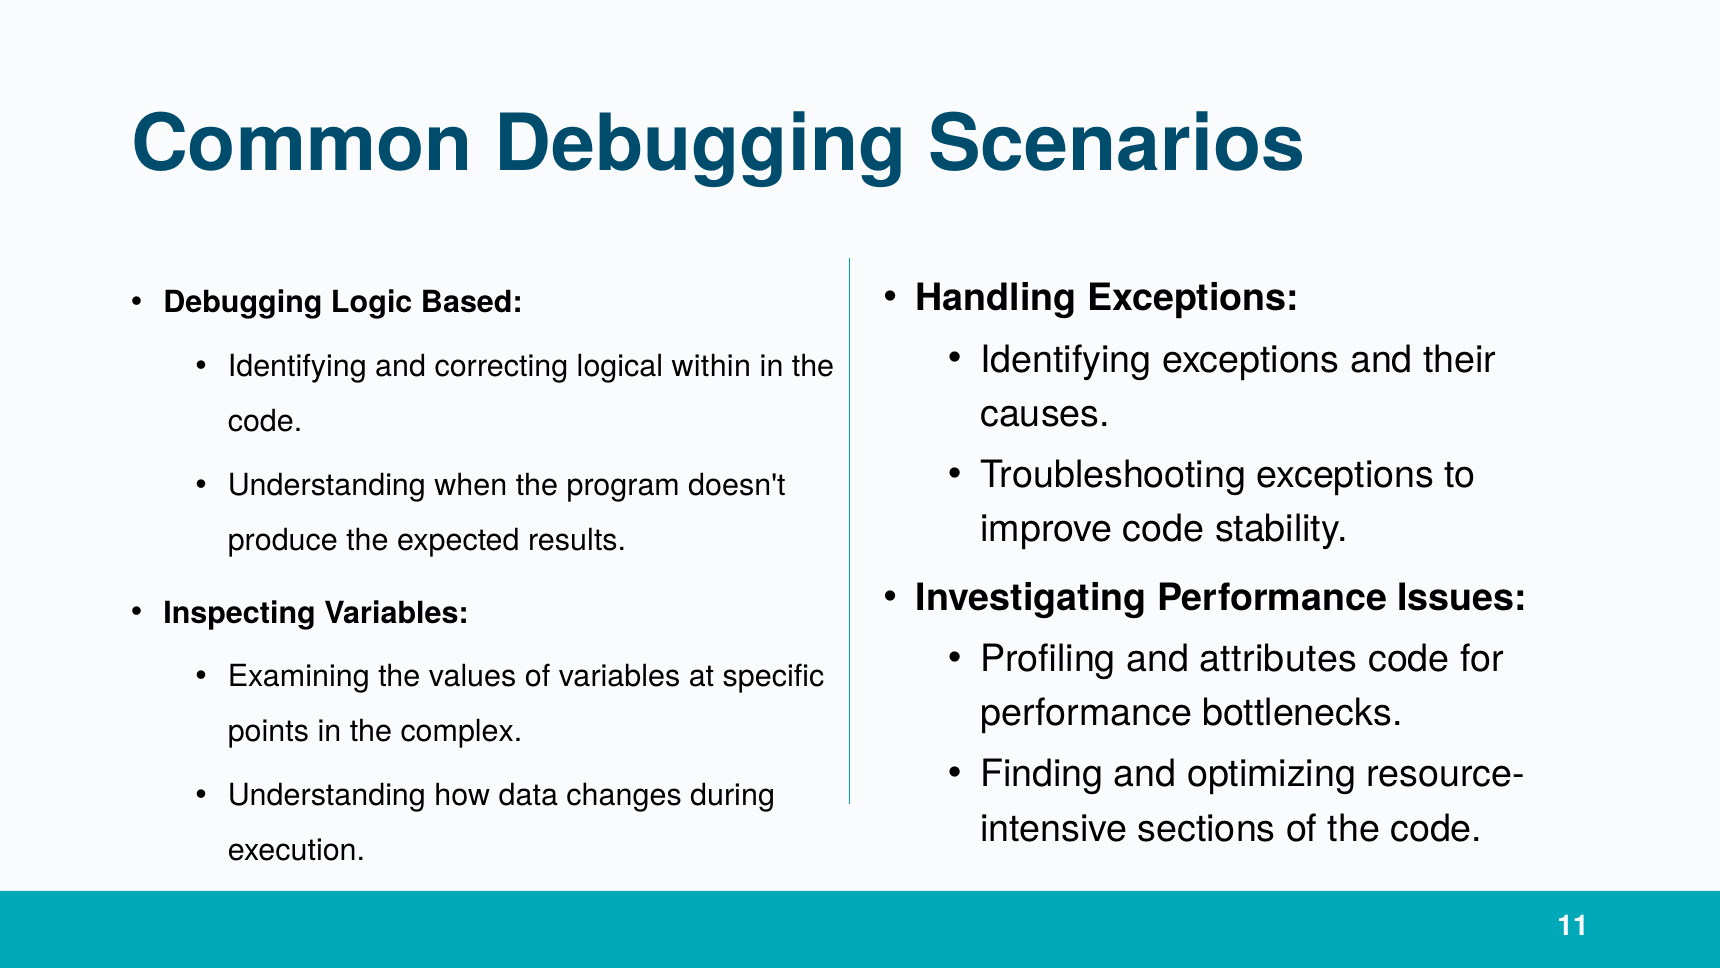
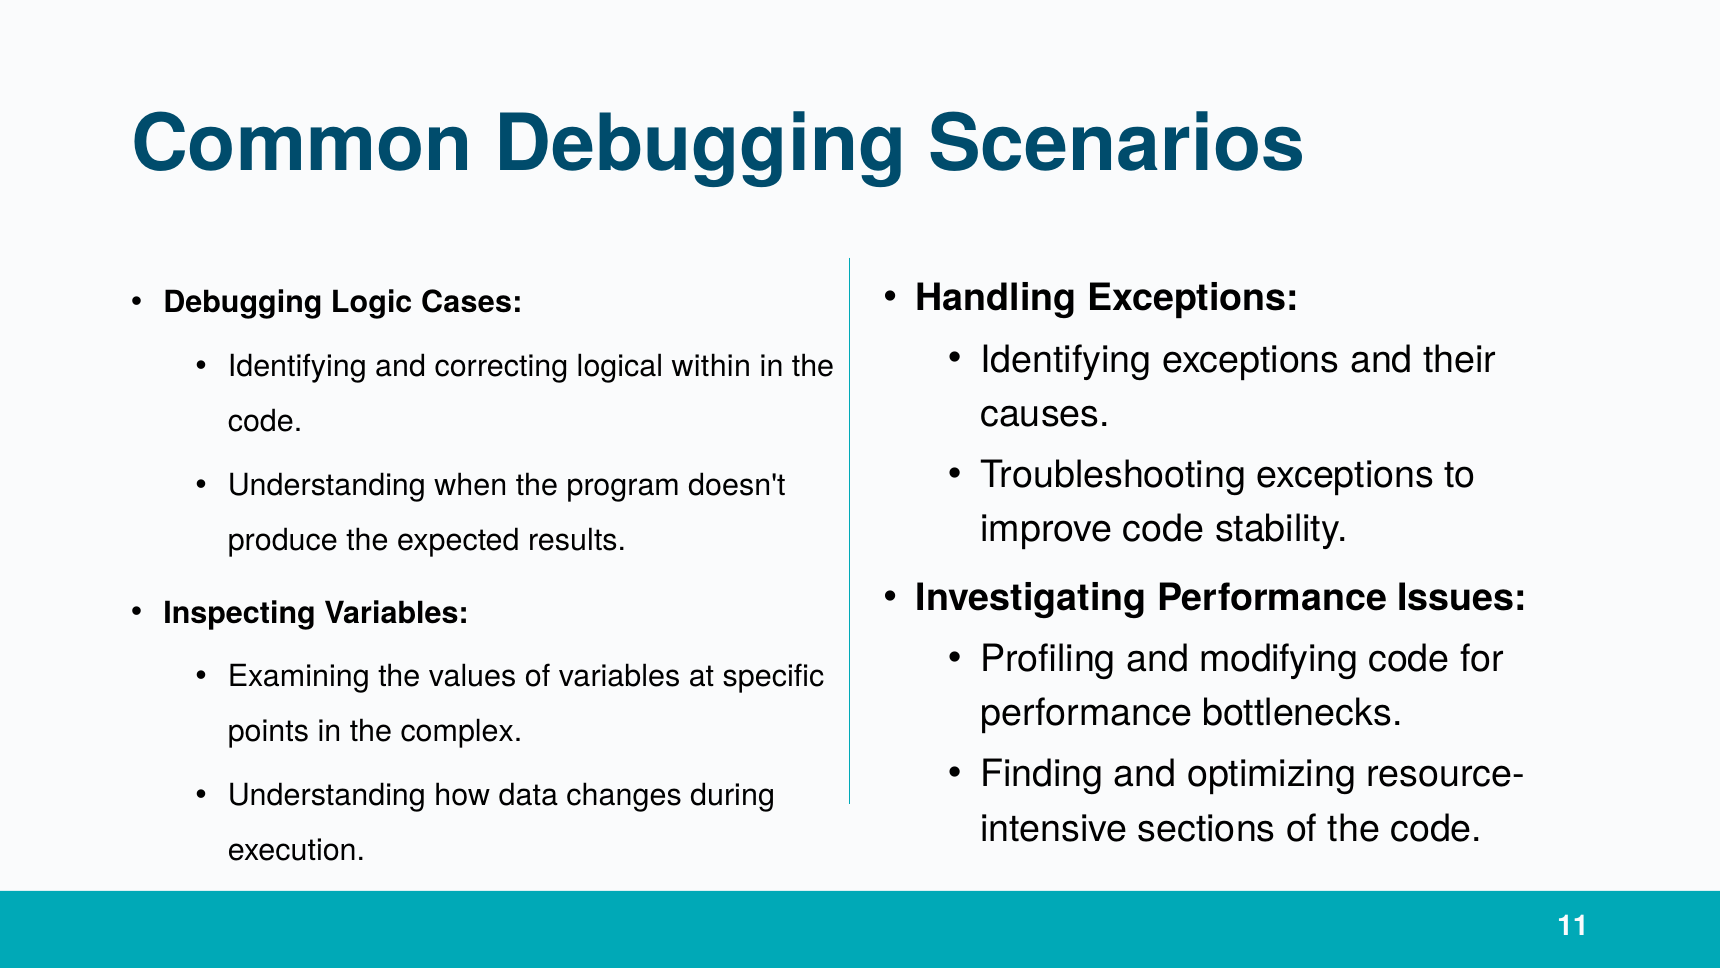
Based: Based -> Cases
attributes: attributes -> modifying
